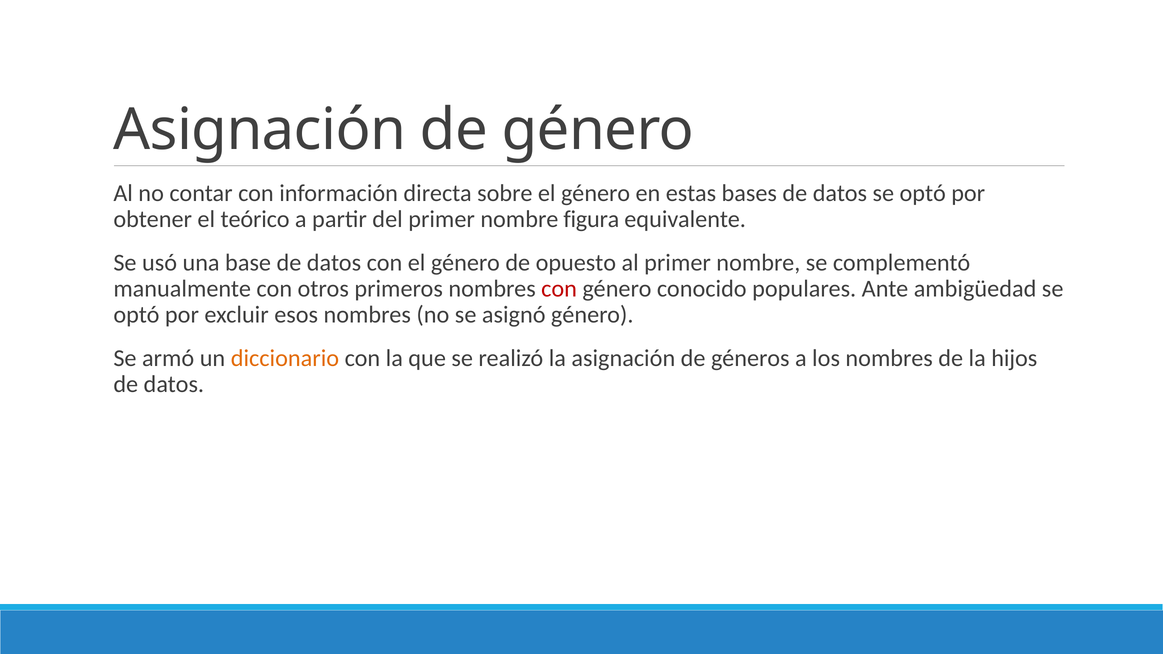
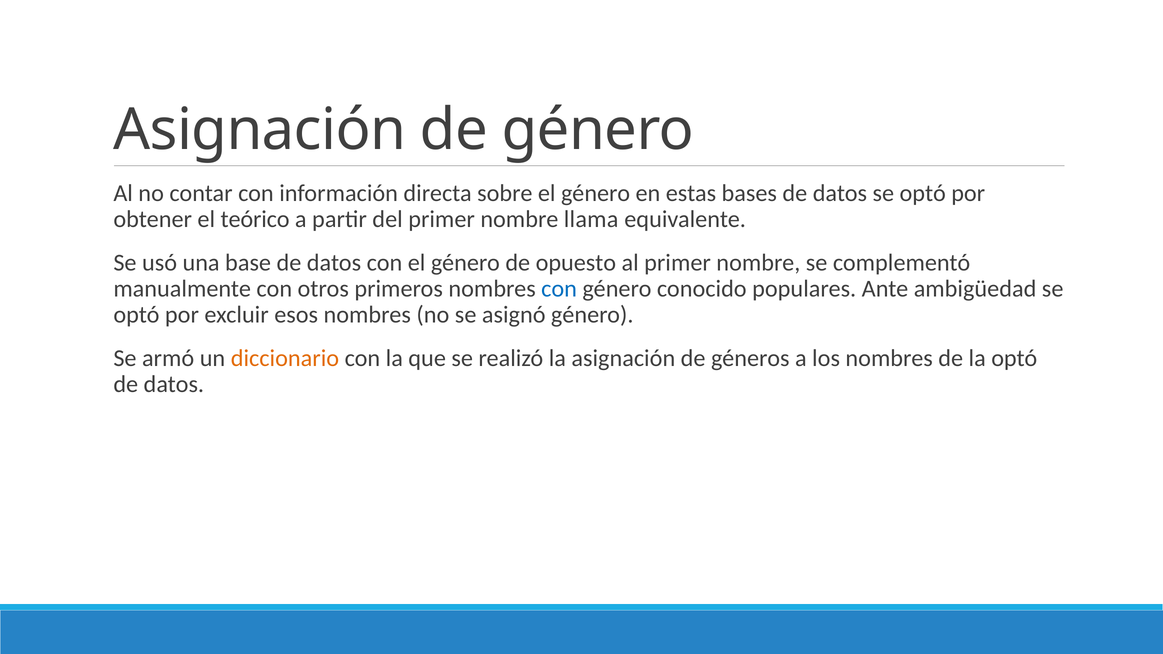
figura: figura -> llama
con at (559, 289) colour: red -> blue
la hijos: hijos -> optó
